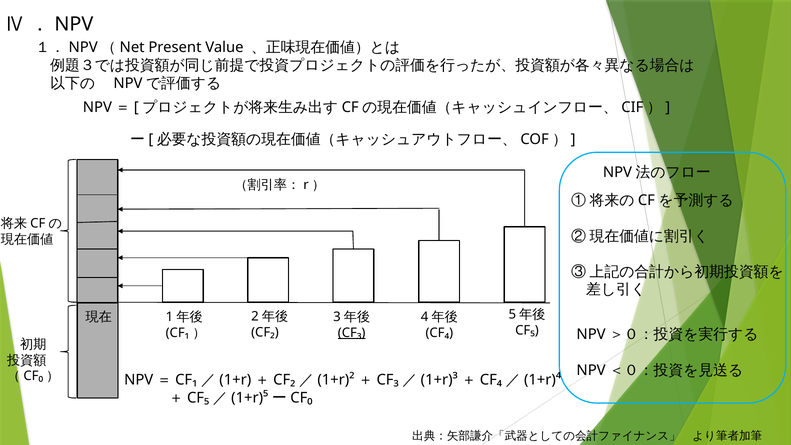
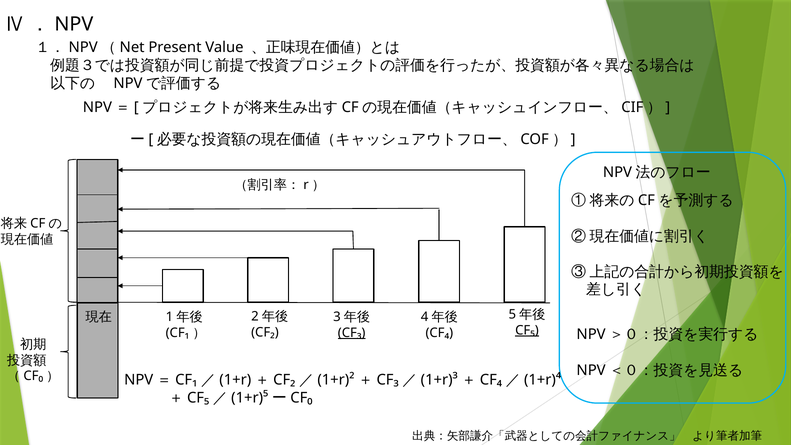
CF₅ underline: none -> present
